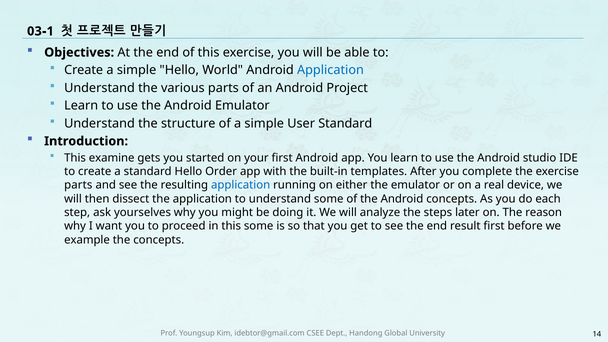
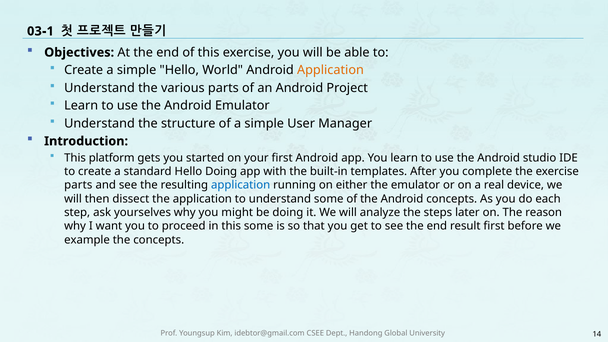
Application at (330, 70) colour: blue -> orange
User Standard: Standard -> Manager
examine: examine -> platform
Hello Order: Order -> Doing
